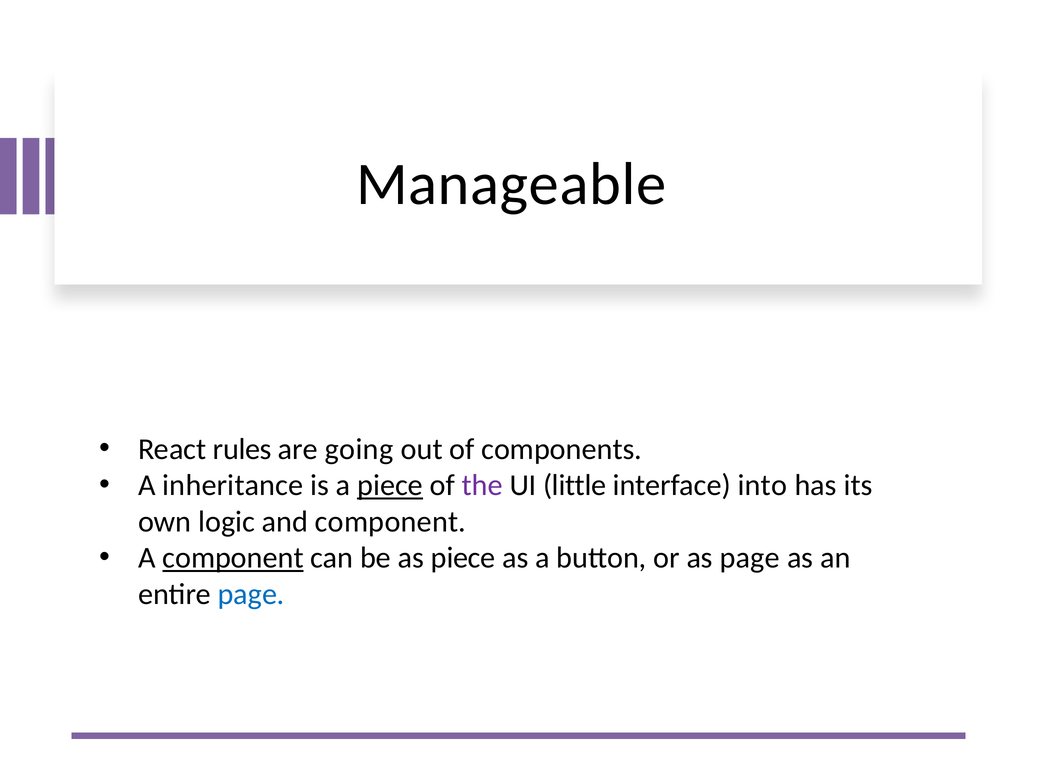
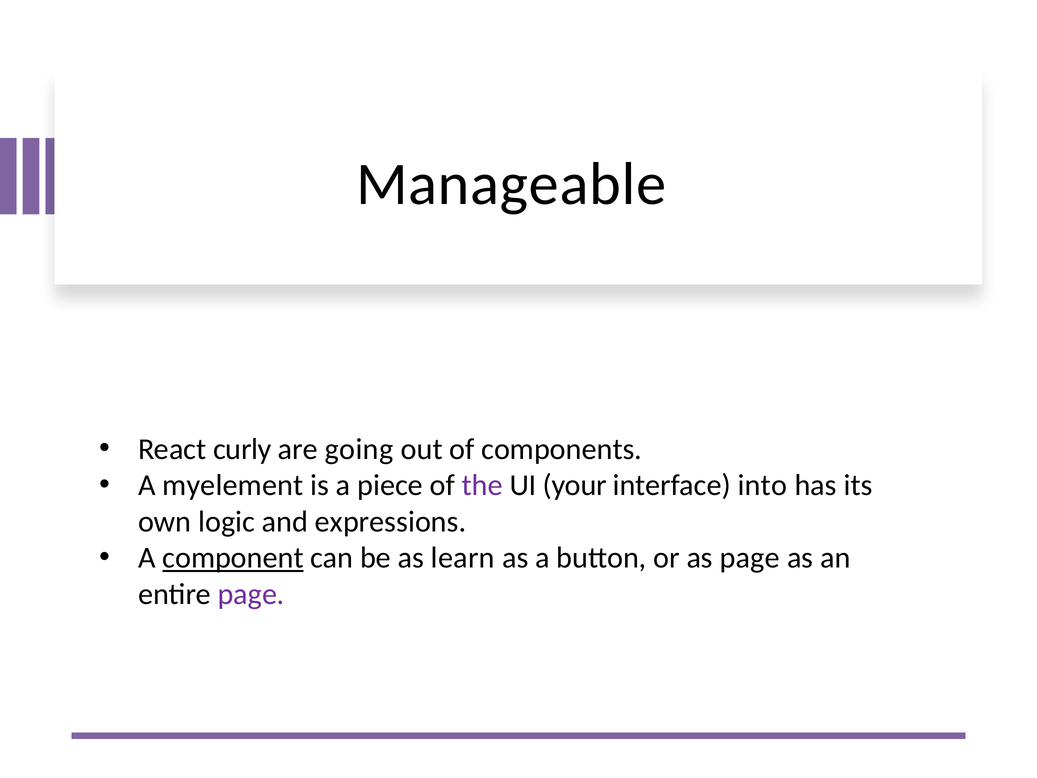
rules: rules -> curly
inheritance: inheritance -> myelement
piece at (390, 485) underline: present -> none
little: little -> your
and component: component -> expressions
as piece: piece -> learn
page at (251, 594) colour: blue -> purple
